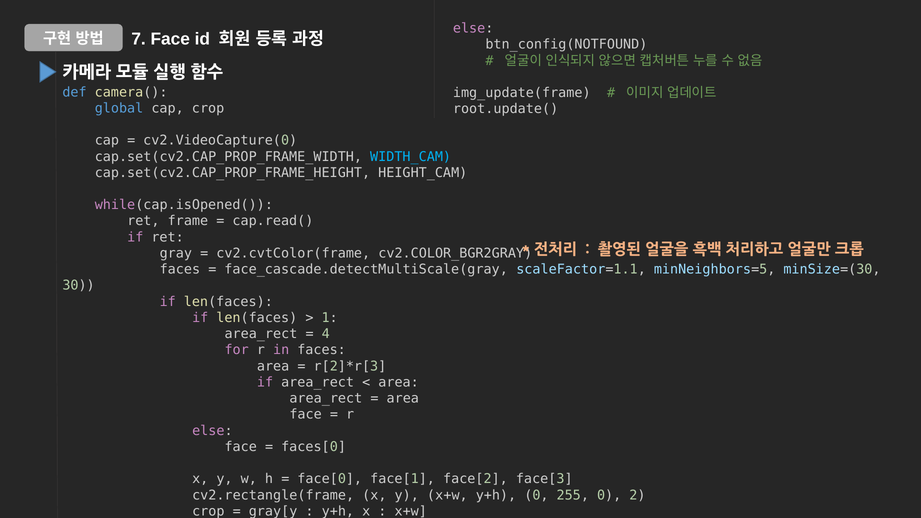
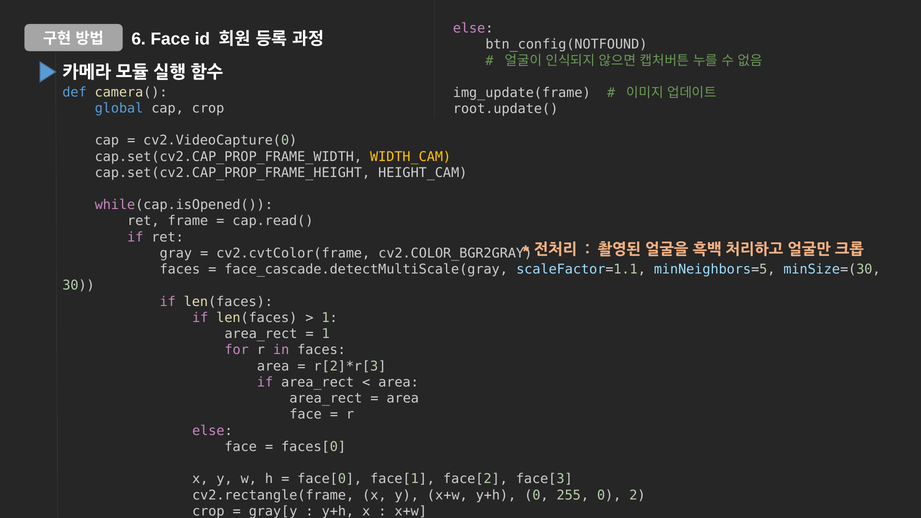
7: 7 -> 6
WIDTH_CAM colour: light blue -> yellow
4 at (326, 334): 4 -> 1
